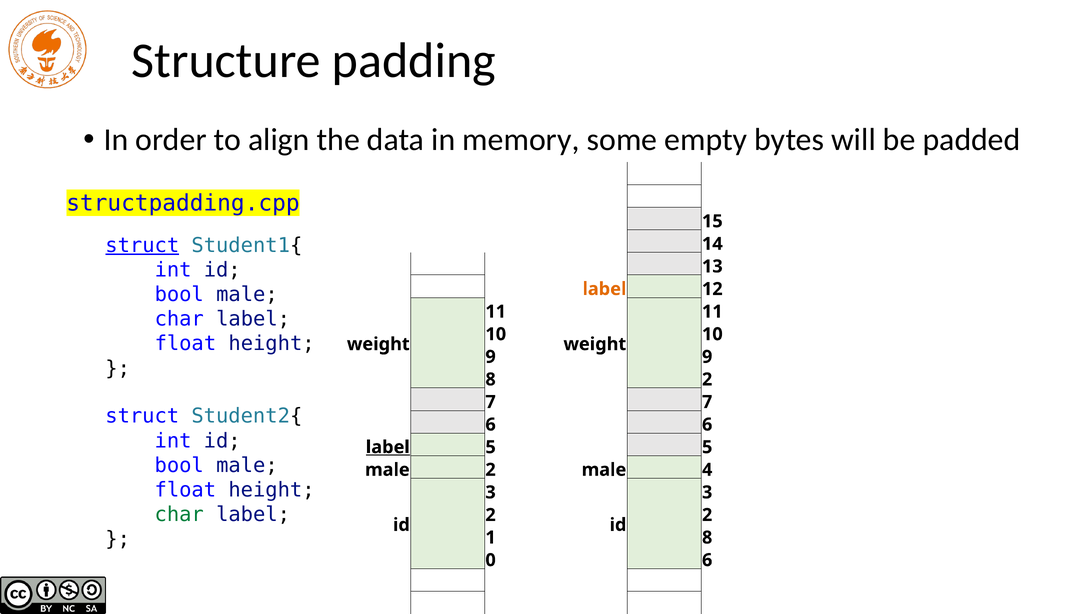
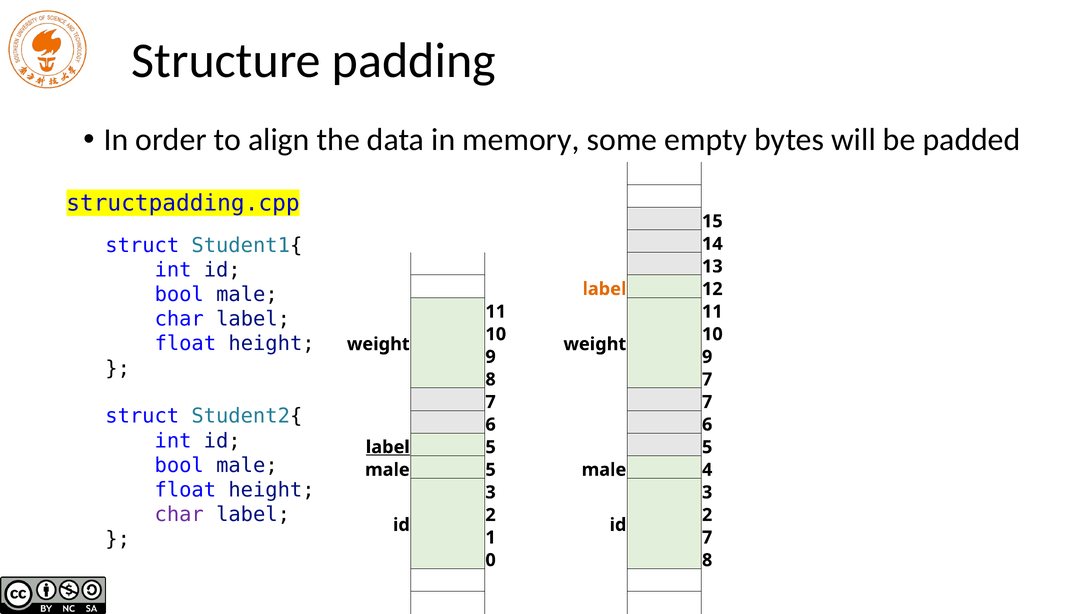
struct at (142, 246) underline: present -> none
8 2: 2 -> 7
male 2: 2 -> 5
char at (179, 515) colour: green -> purple
1 8: 8 -> 7
0 6: 6 -> 8
